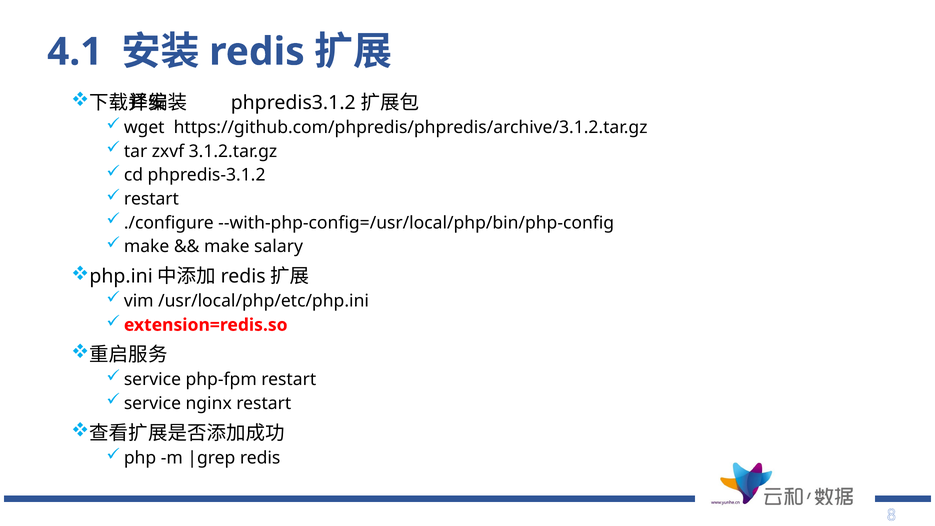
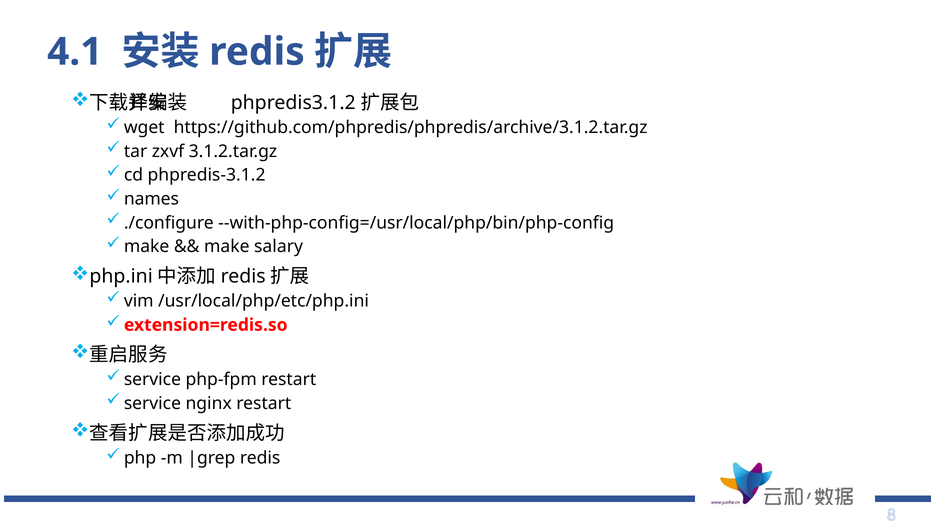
restart at (151, 199): restart -> names
